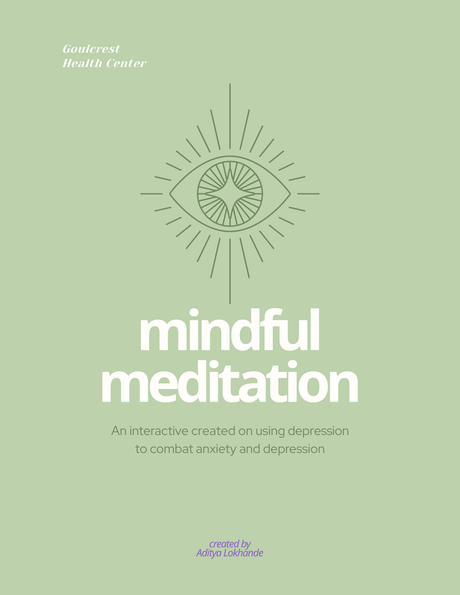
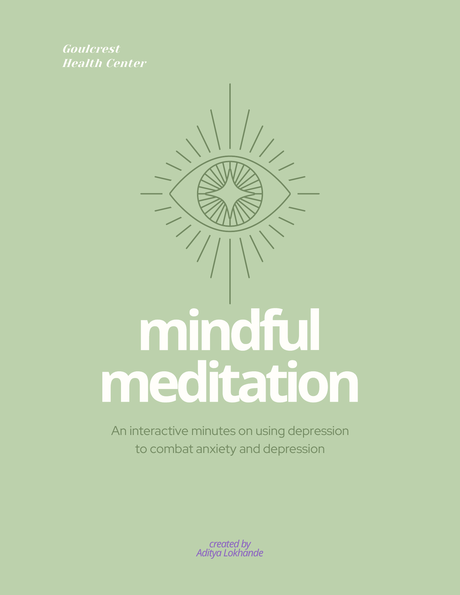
interactive created: created -> minutes
